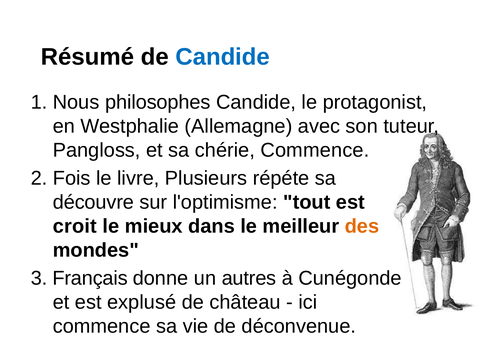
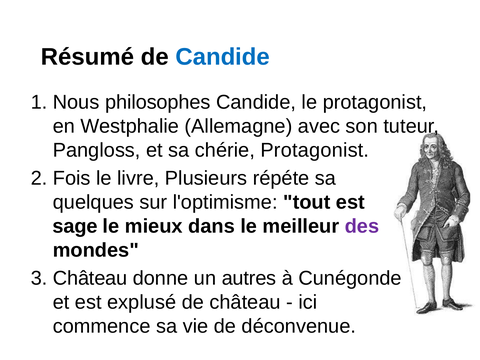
chérie Commence: Commence -> Protagonist
découvre: découvre -> quelques
croit: croit -> sage
des colour: orange -> purple
Français at (90, 278): Français -> Château
